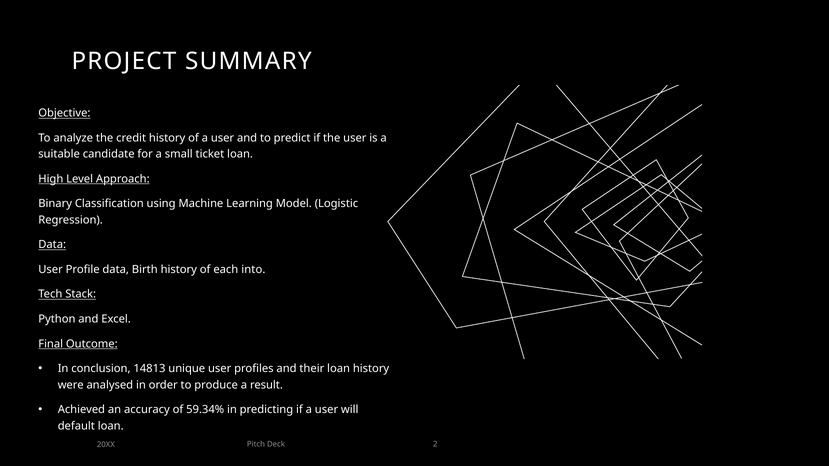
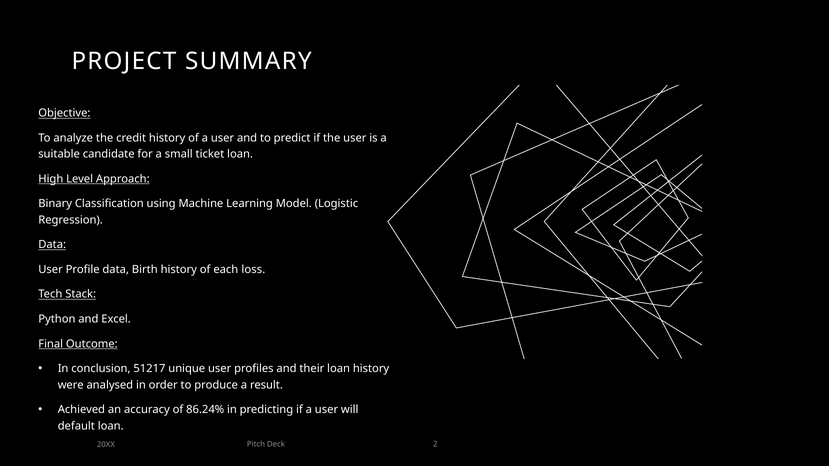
into: into -> loss
14813: 14813 -> 51217
59.34%: 59.34% -> 86.24%
